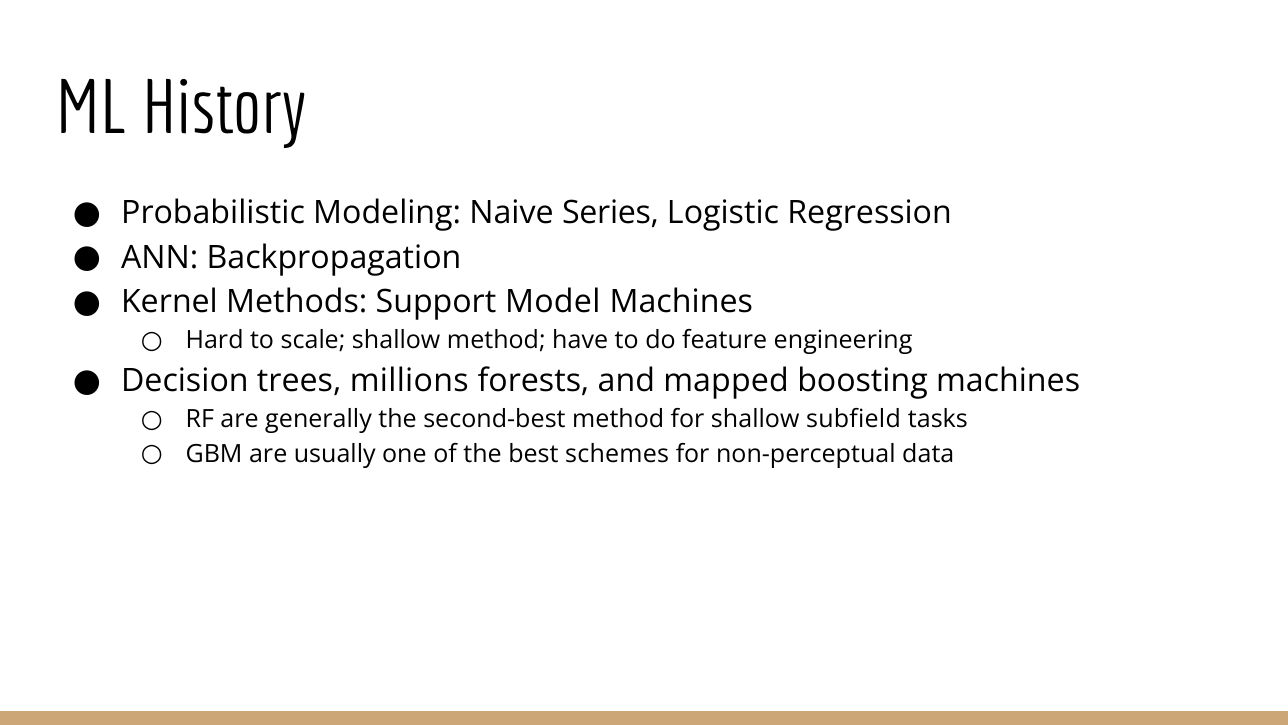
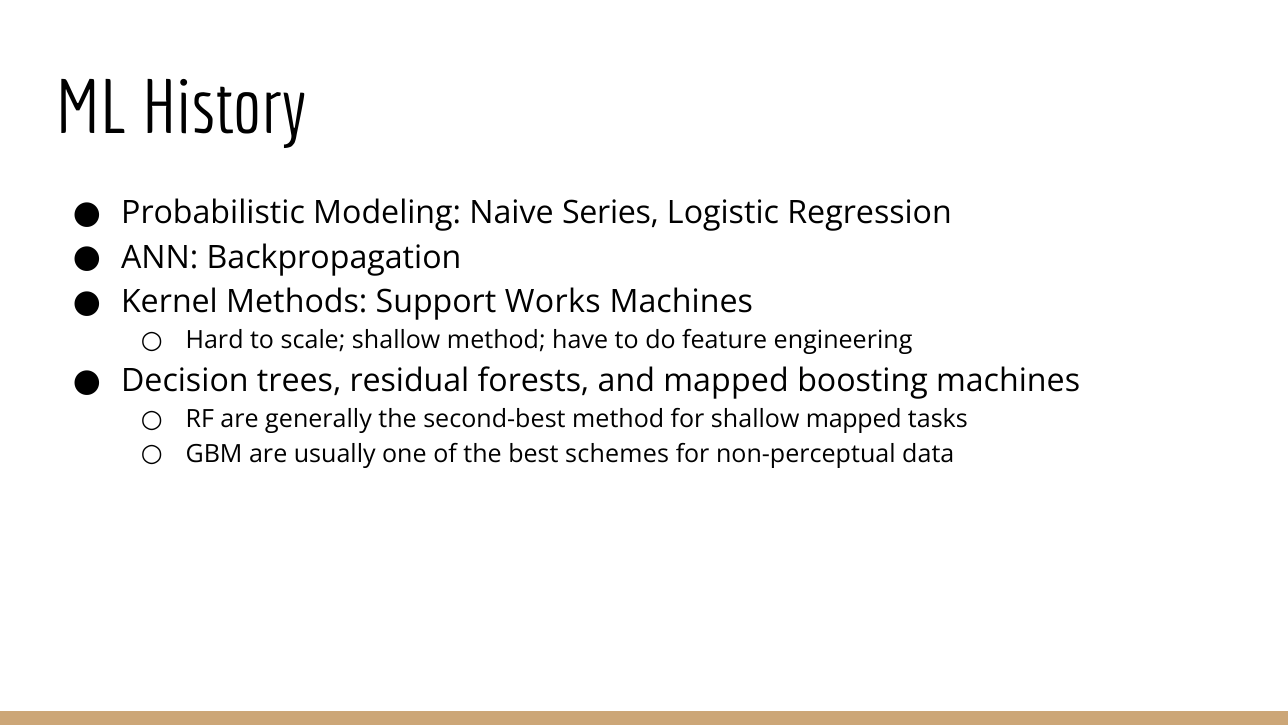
Model: Model -> Works
millions: millions -> residual
shallow subfield: subfield -> mapped
